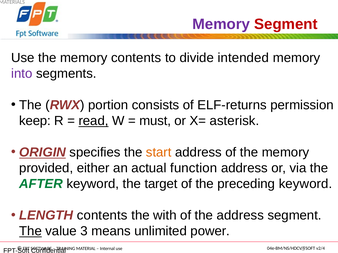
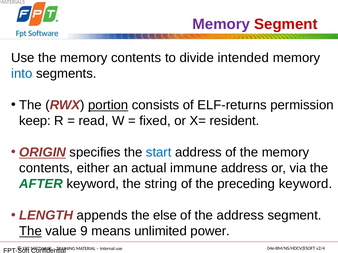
into colour: purple -> blue
portion underline: none -> present
read underline: present -> none
must: must -> fixed
asterisk: asterisk -> resident
start colour: orange -> blue
provided at (46, 168): provided -> contents
function: function -> immune
target: target -> string
LENGTH contents: contents -> appends
with: with -> else
3: 3 -> 9
